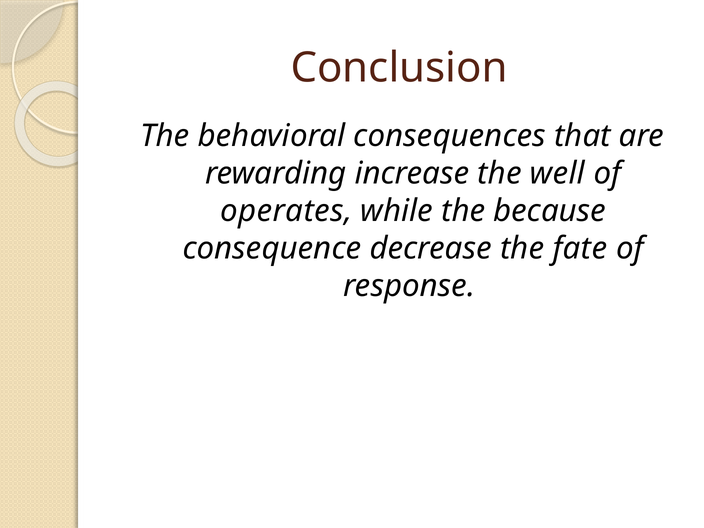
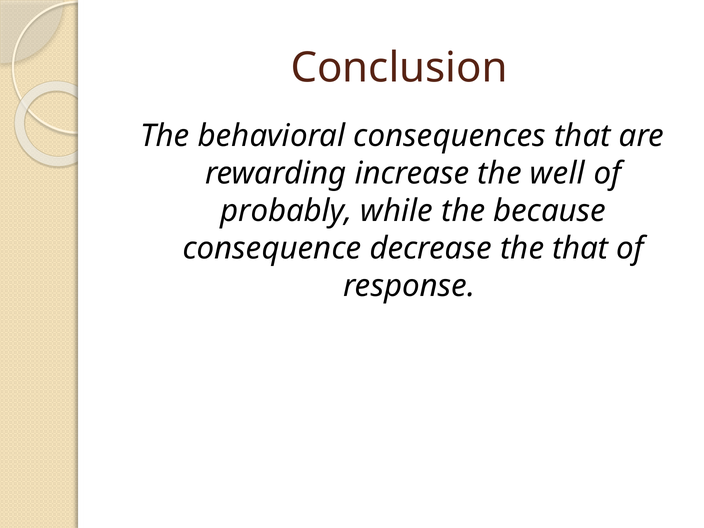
operates: operates -> probably
the fate: fate -> that
